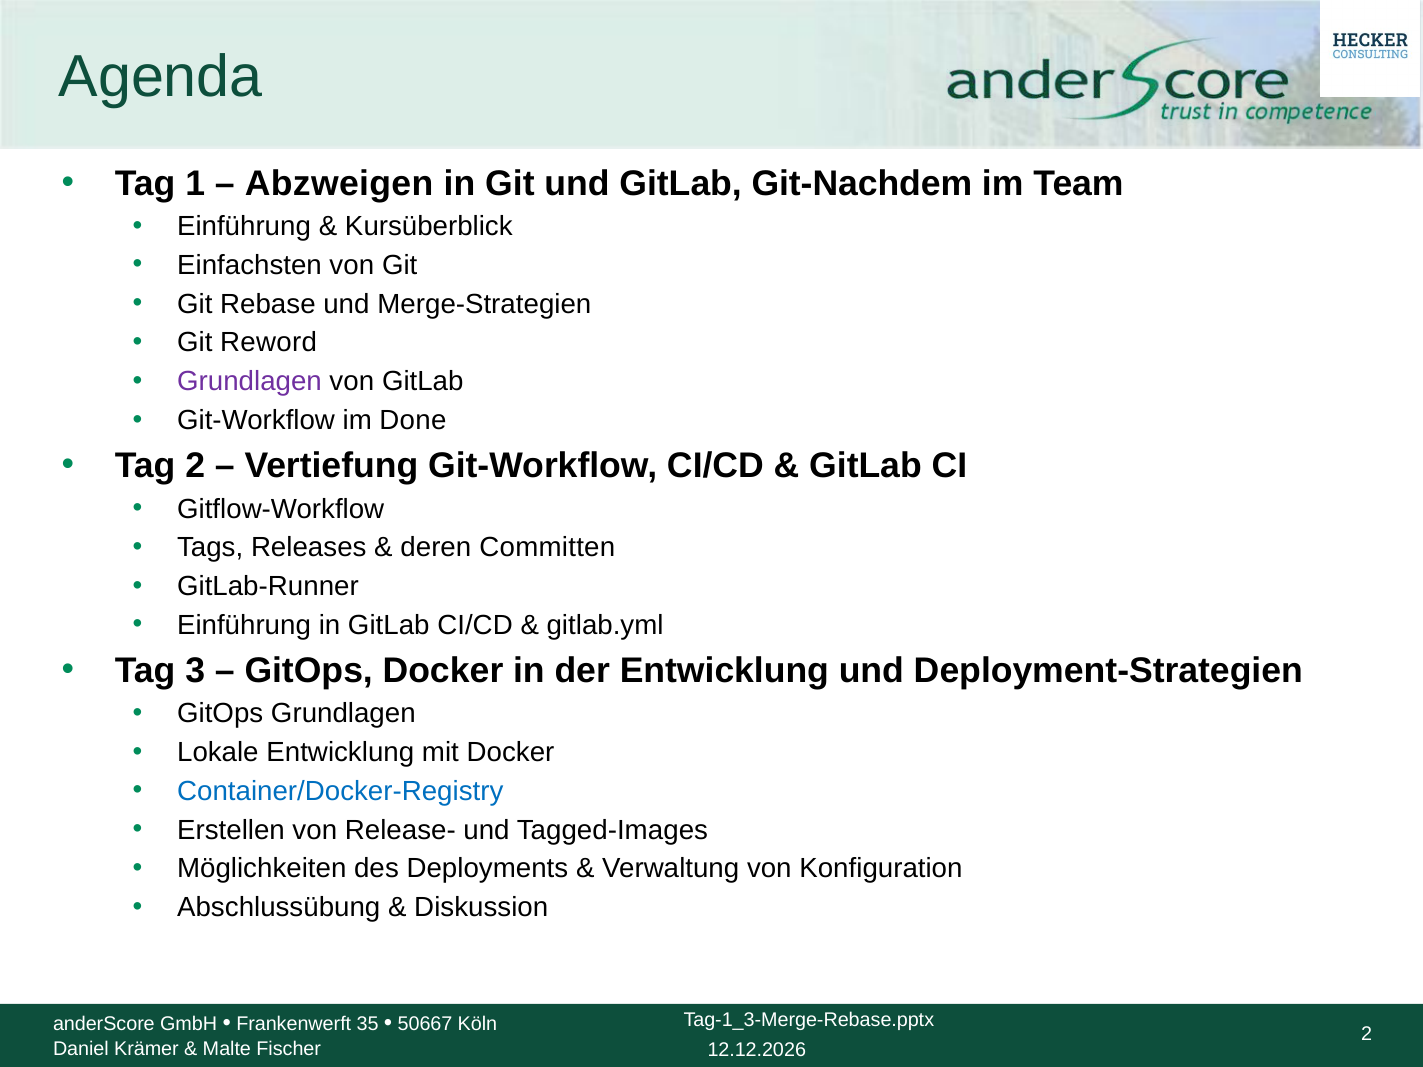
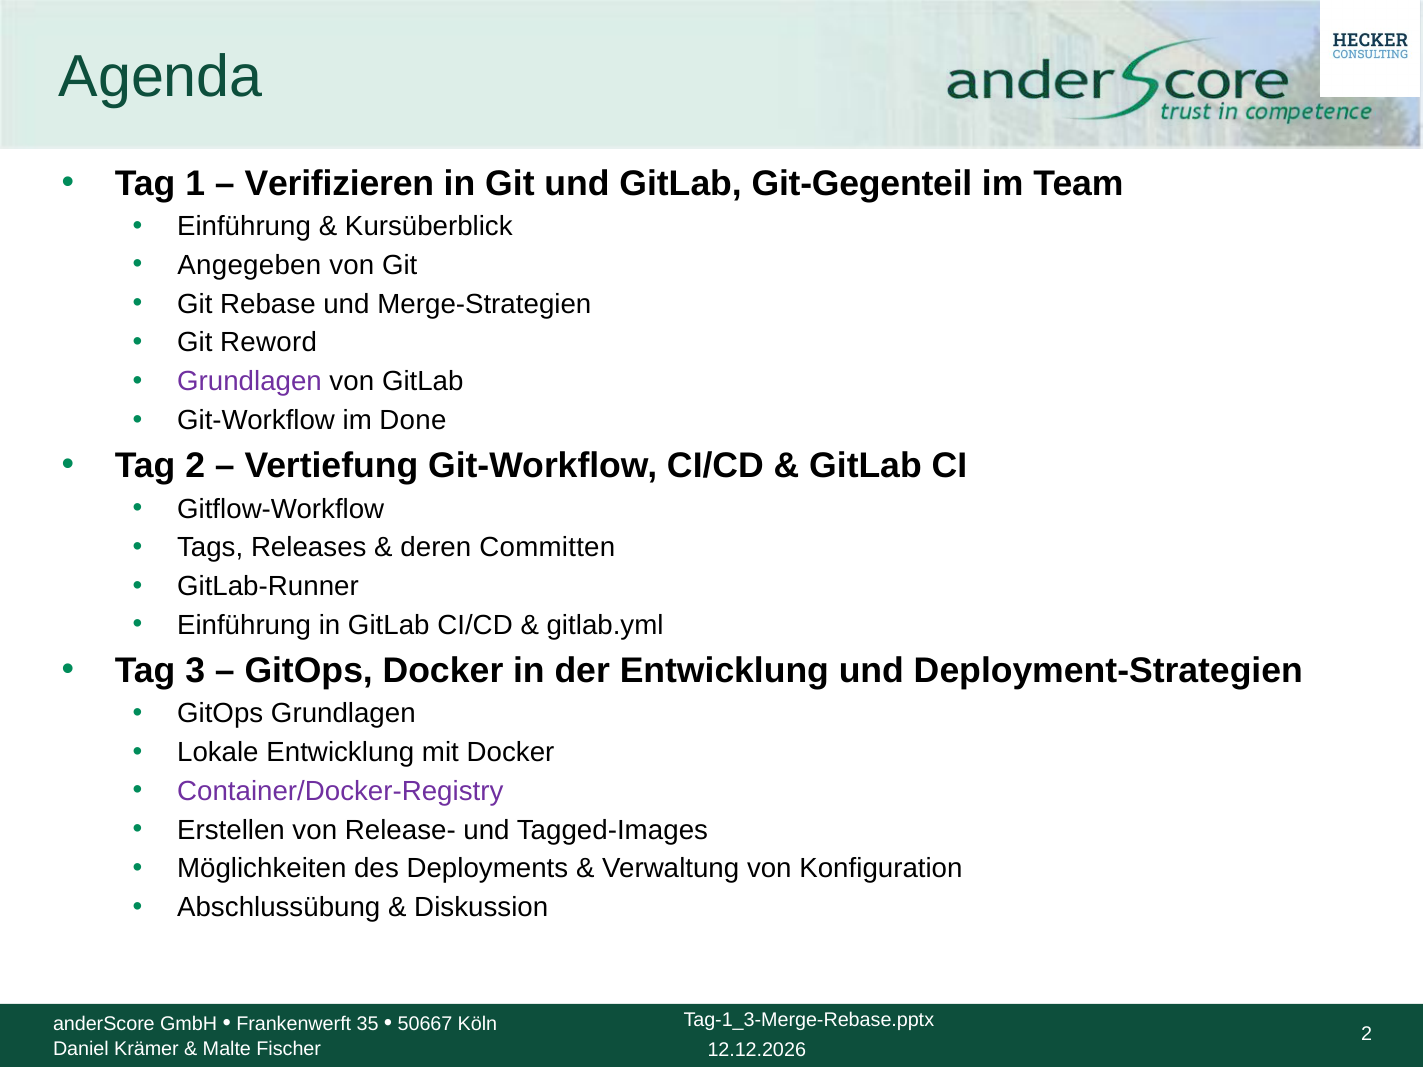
Abzweigen: Abzweigen -> Verifizieren
Git-Nachdem: Git-Nachdem -> Git-Gegenteil
Einfachsten: Einfachsten -> Angegeben
Container/Docker-Registry colour: blue -> purple
